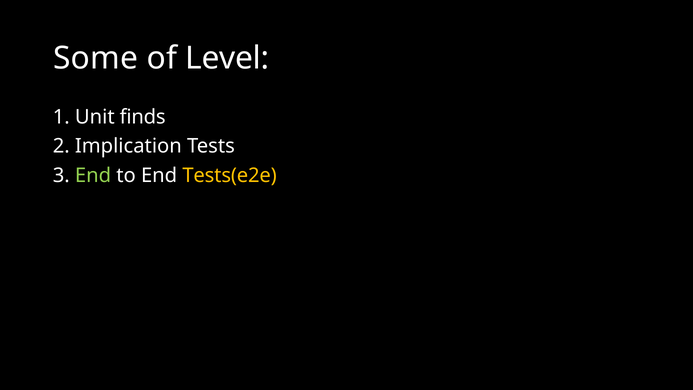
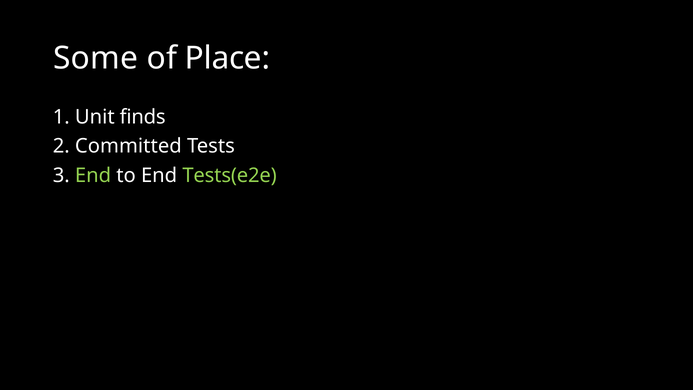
Level: Level -> Place
Implication: Implication -> Committed
Tests(e2e colour: yellow -> light green
